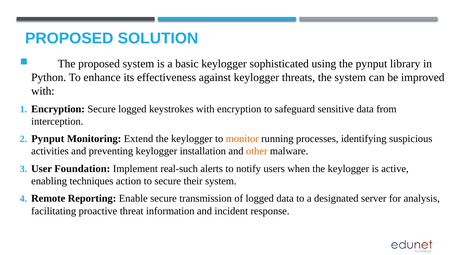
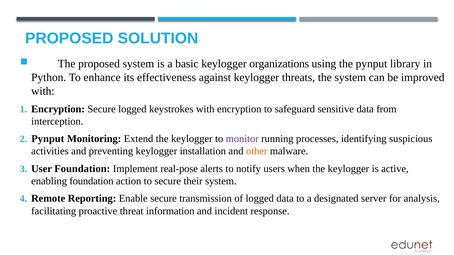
sophisticated: sophisticated -> organizations
monitor colour: orange -> purple
real-such: real-such -> real-pose
enabling techniques: techniques -> foundation
